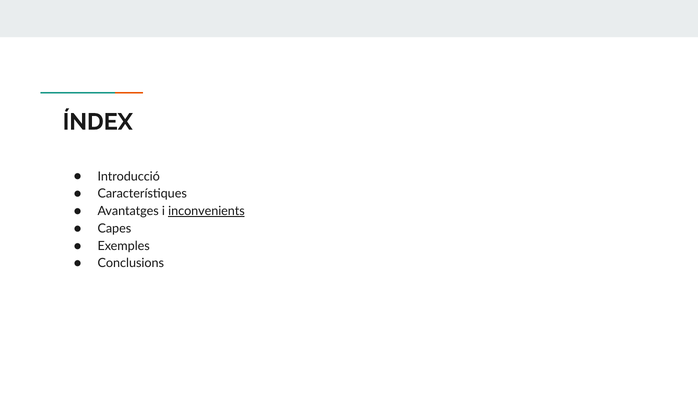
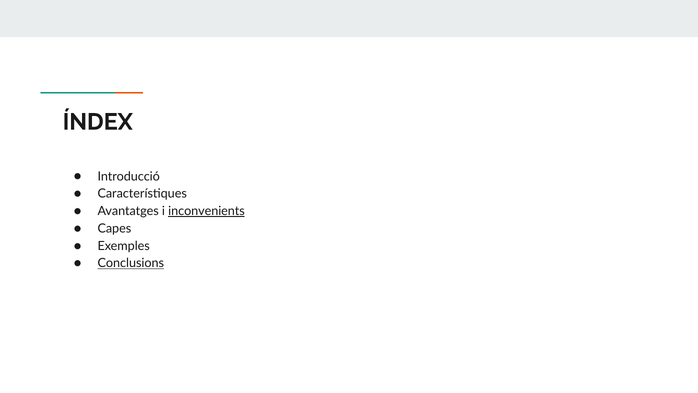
Conclusions underline: none -> present
